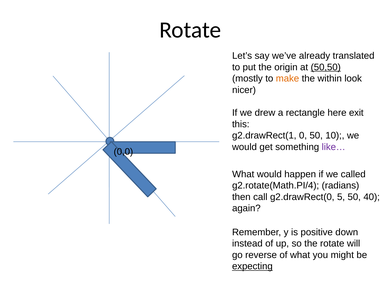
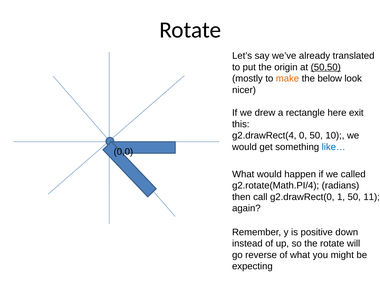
within: within -> below
g2.drawRect(1: g2.drawRect(1 -> g2.drawRect(4
like… colour: purple -> blue
5: 5 -> 1
40: 40 -> 11
expecting underline: present -> none
